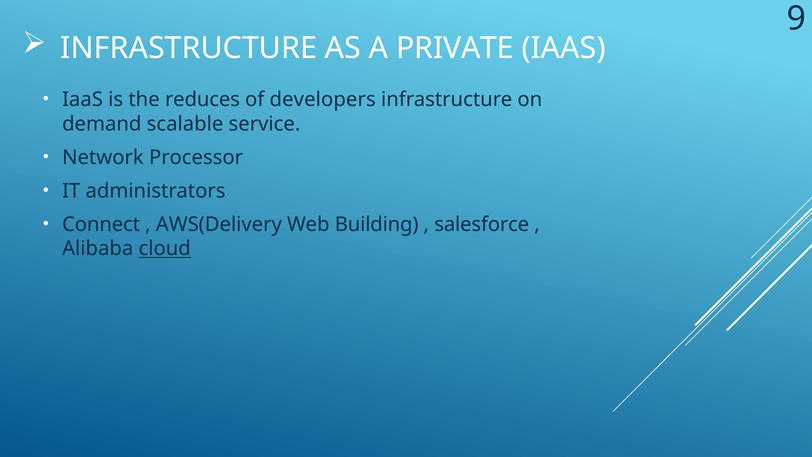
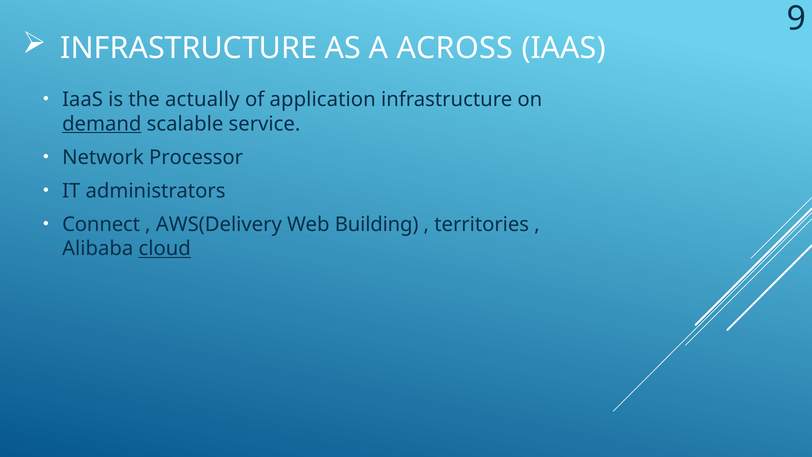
PRIVATE: PRIVATE -> ACROSS
reduces: reduces -> actually
developers: developers -> application
demand underline: none -> present
salesforce: salesforce -> territories
